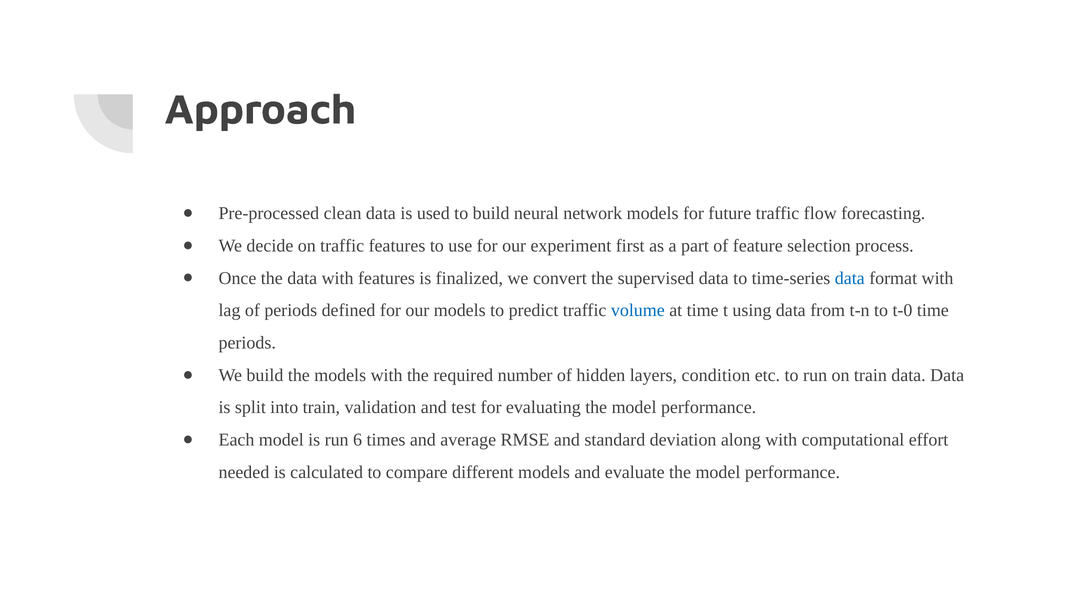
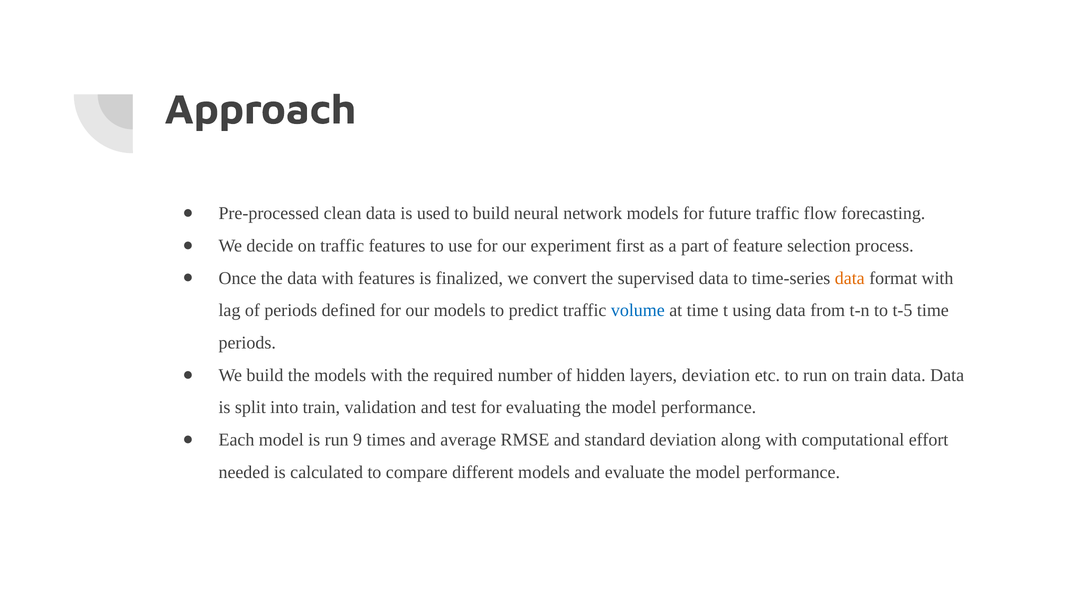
data at (850, 278) colour: blue -> orange
t-0: t-0 -> t-5
layers condition: condition -> deviation
6: 6 -> 9
